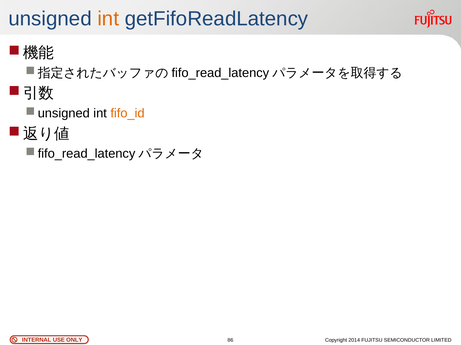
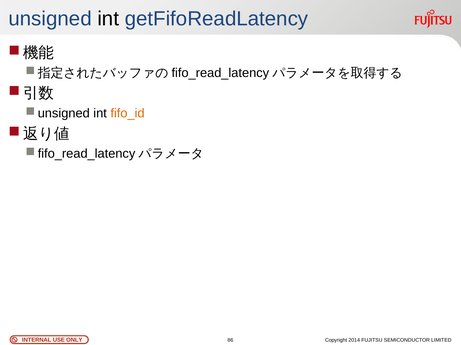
int at (108, 19) colour: orange -> black
